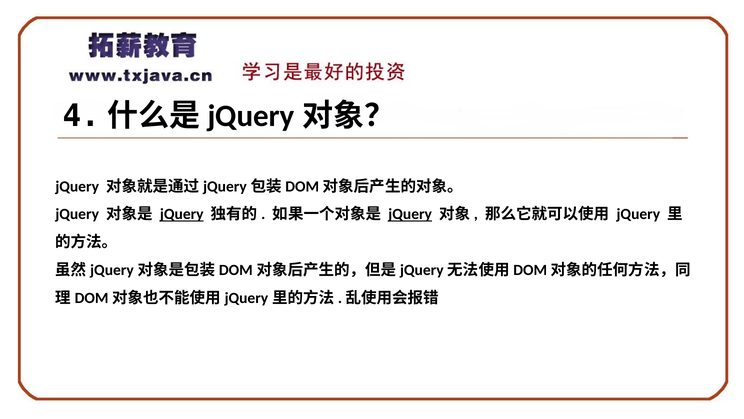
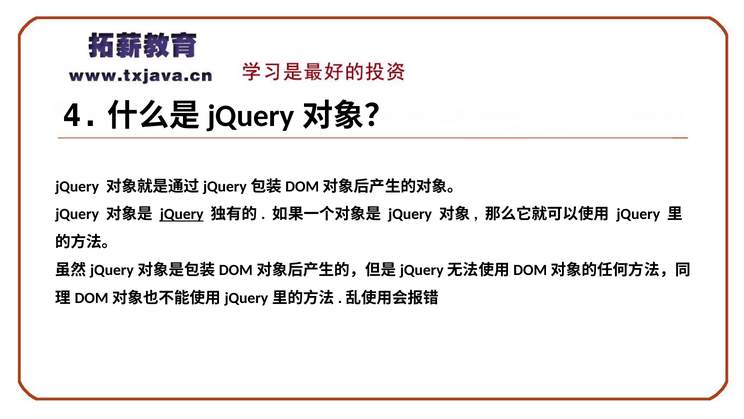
jQuery at (410, 214) underline: present -> none
